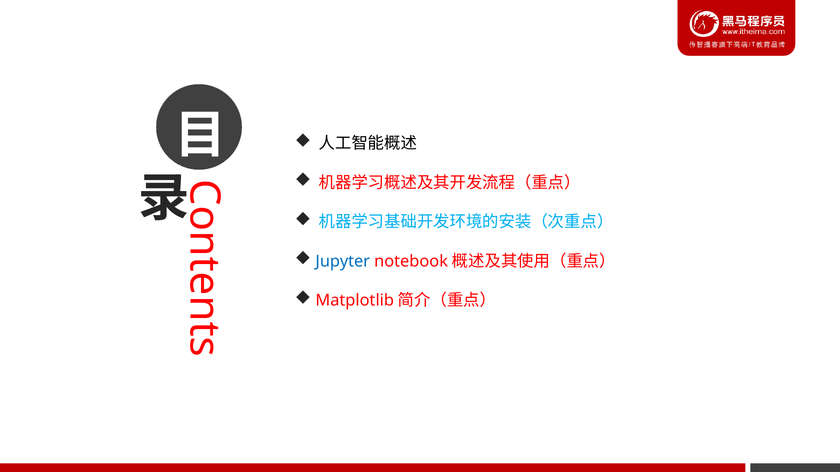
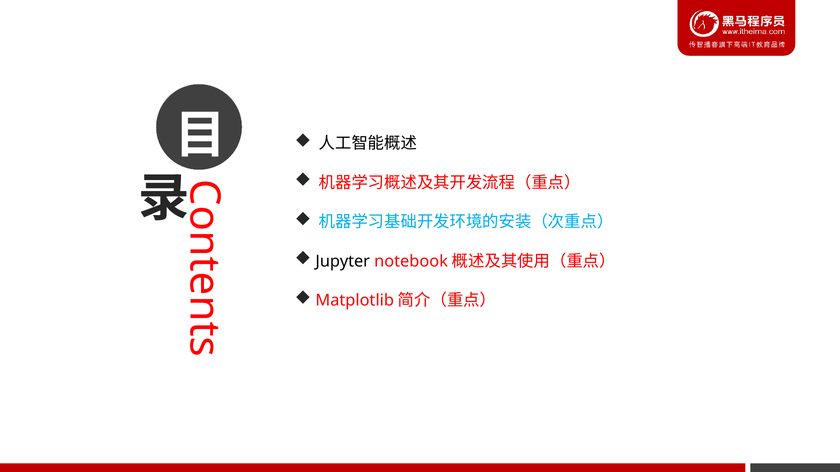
Jupyter colour: blue -> black
